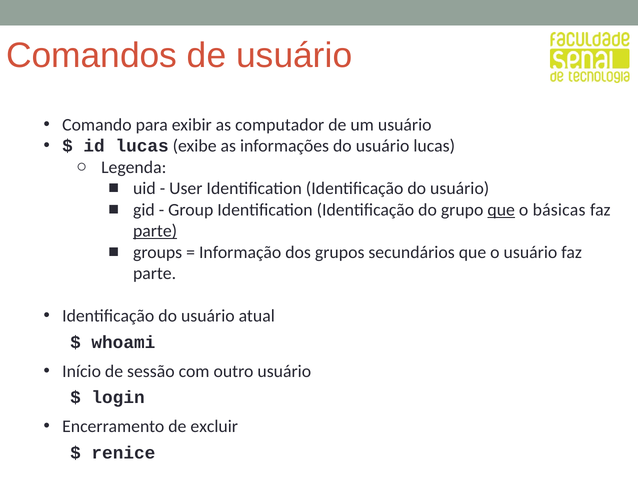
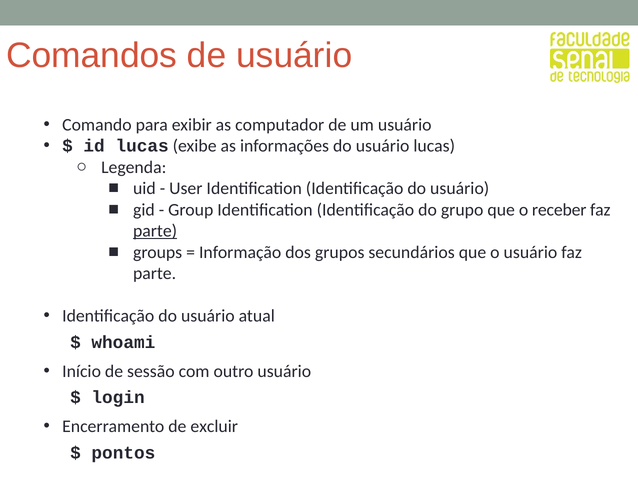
que at (501, 210) underline: present -> none
básicas: básicas -> receber
renice: renice -> pontos
